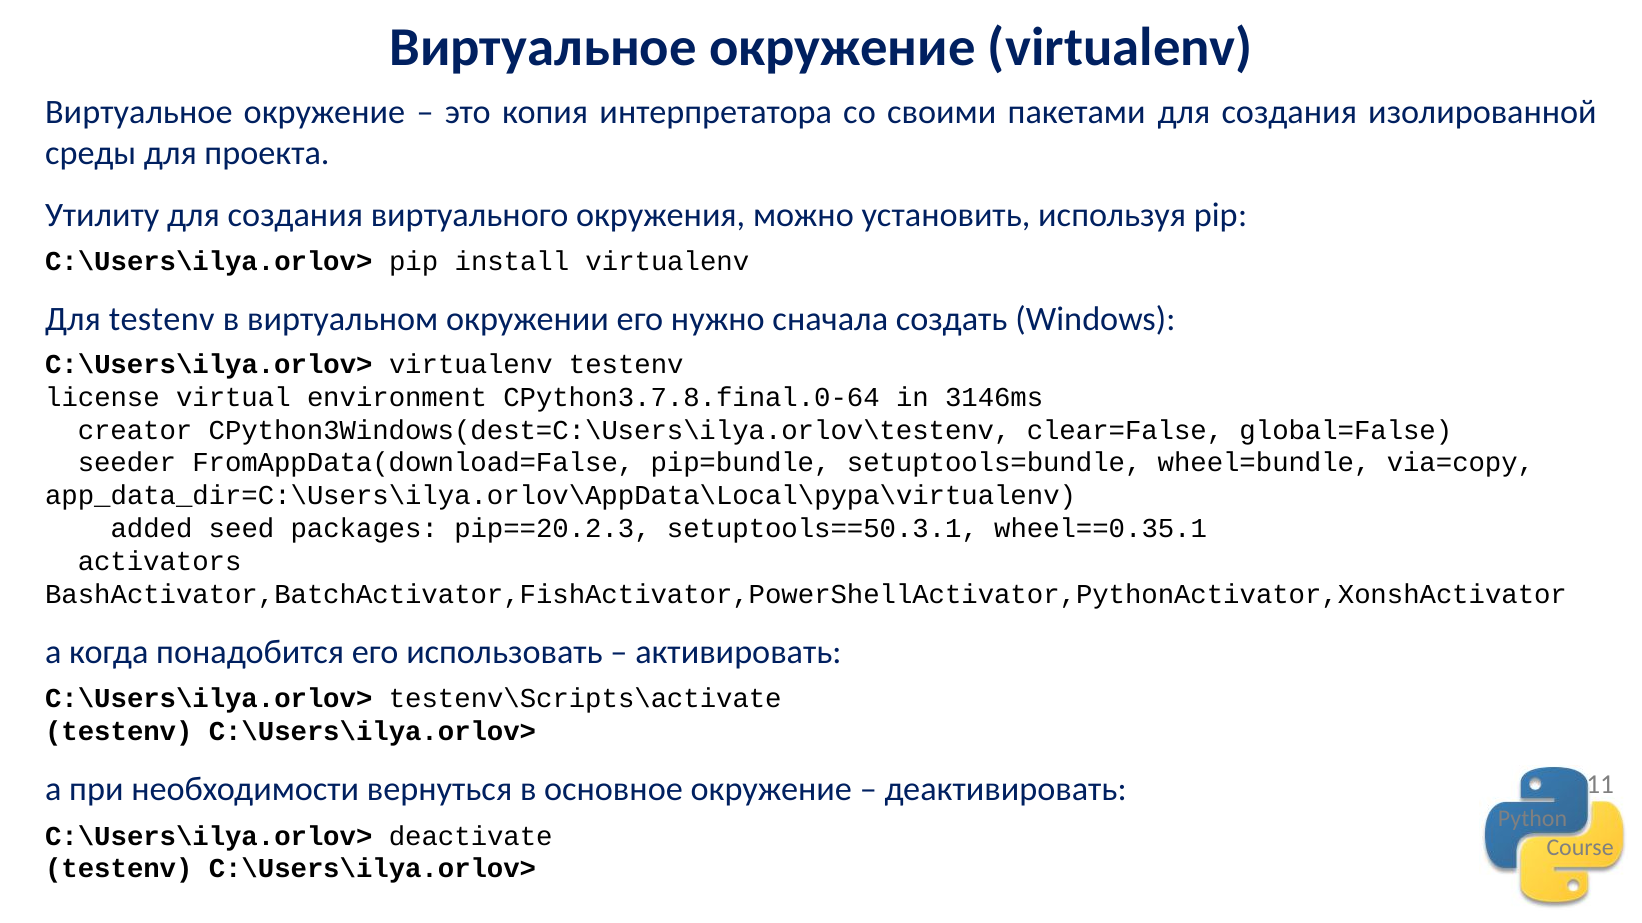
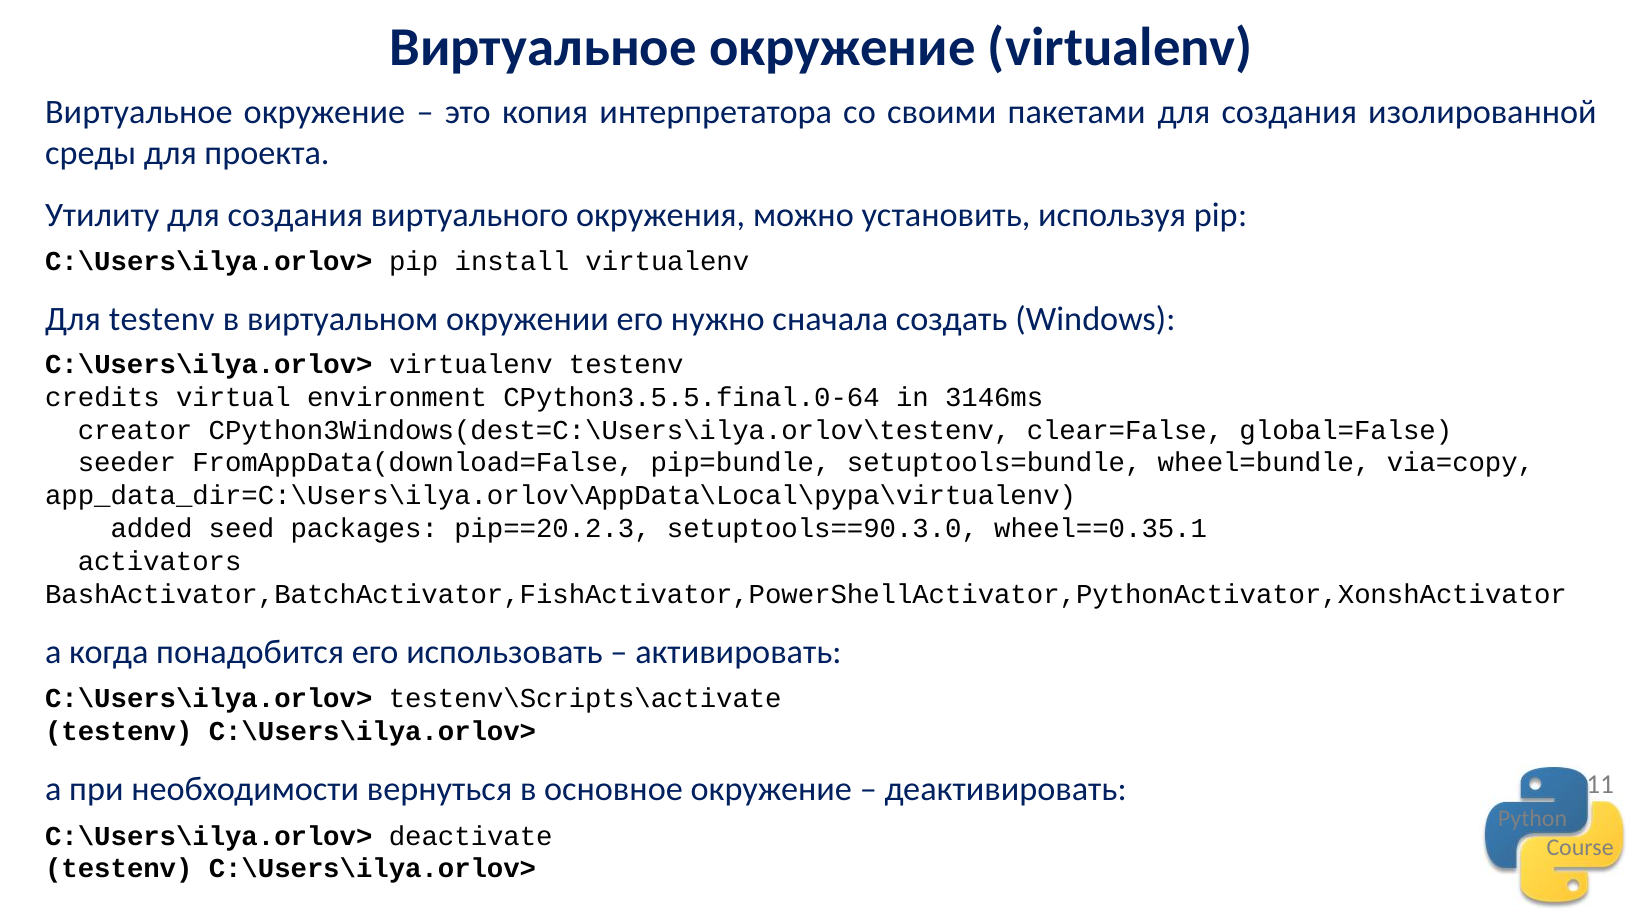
license: license -> credits
CPython3.7.8.final.0-64: CPython3.7.8.final.0-64 -> CPython3.5.5.final.0-64
setuptools==50.3.1: setuptools==50.3.1 -> setuptools==90.3.0
